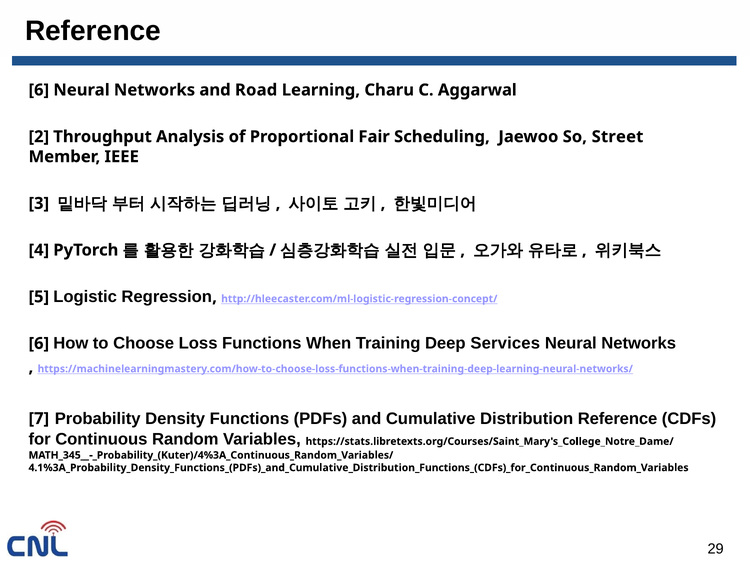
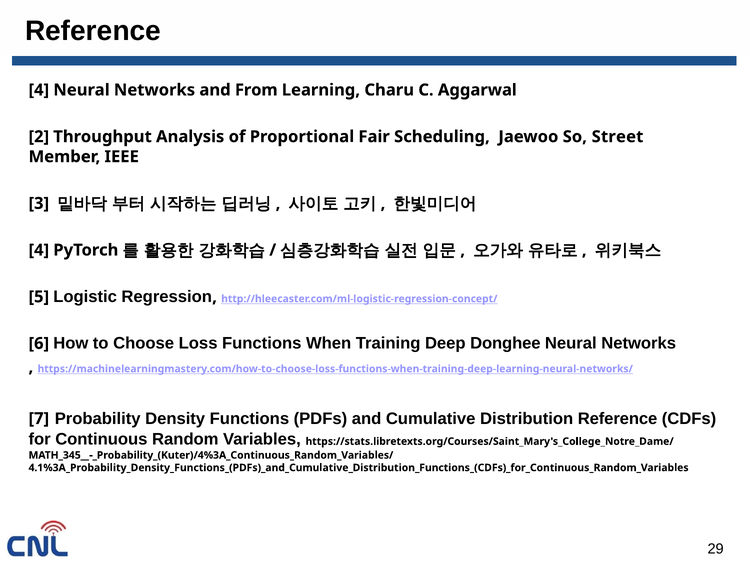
6 at (39, 90): 6 -> 4
Road: Road -> From
Services: Services -> Donghee
